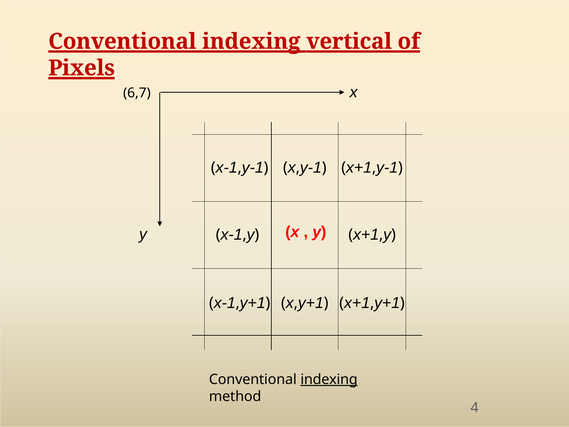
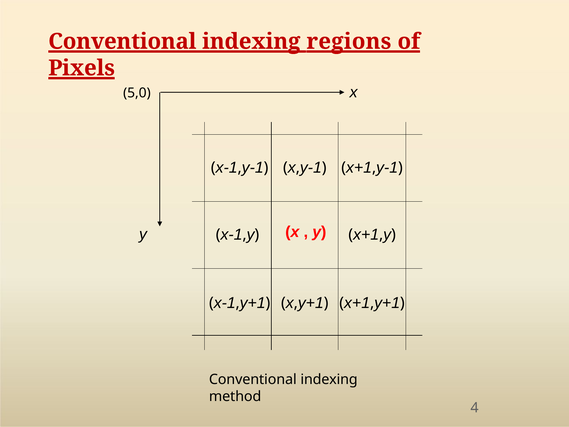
vertical: vertical -> regions
6,7: 6,7 -> 5,0
indexing at (329, 379) underline: present -> none
